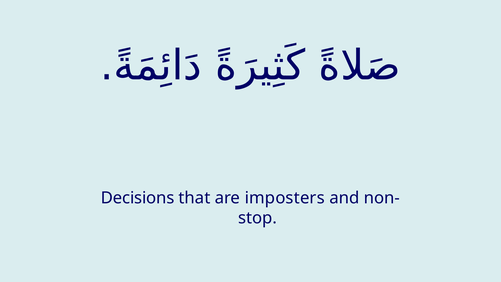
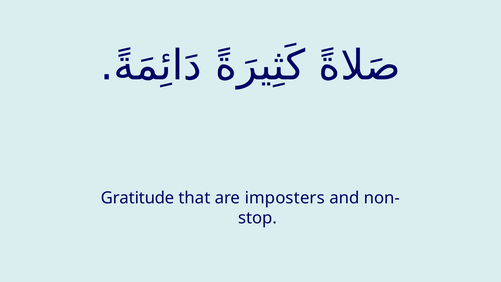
Decisions: Decisions -> Gratitude
